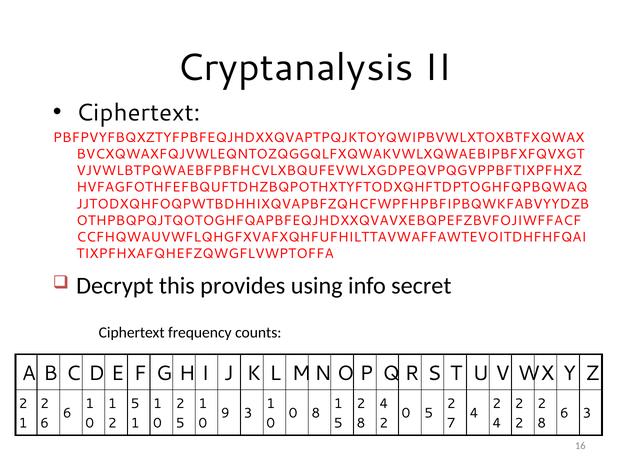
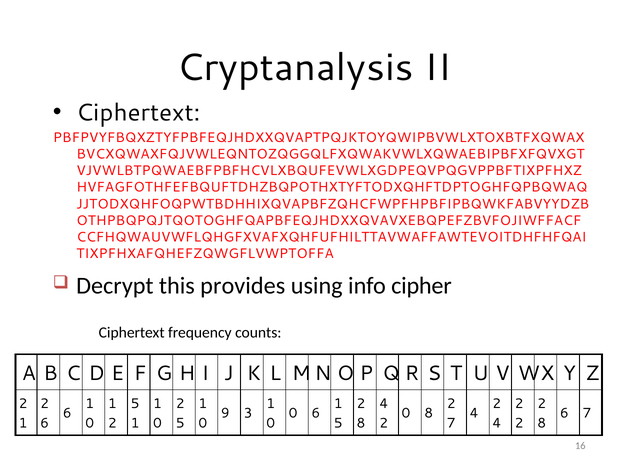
secret: secret -> cipher
0 8: 8 -> 6
0 5: 5 -> 8
6 3: 3 -> 7
